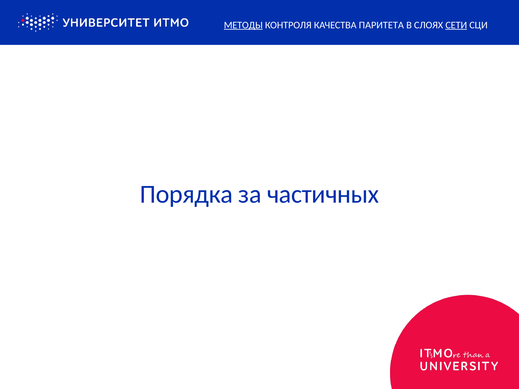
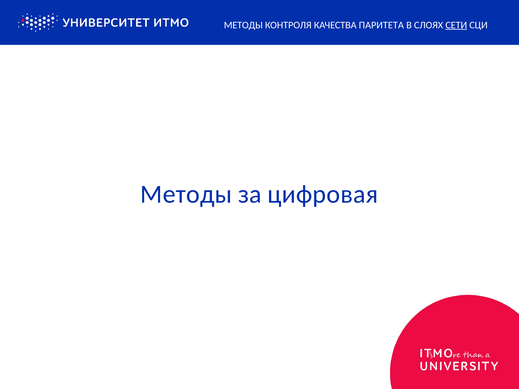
МЕТОДЫ at (243, 25) underline: present -> none
Порядка at (186, 194): Порядка -> Методы
частичных: частичных -> цифровая
